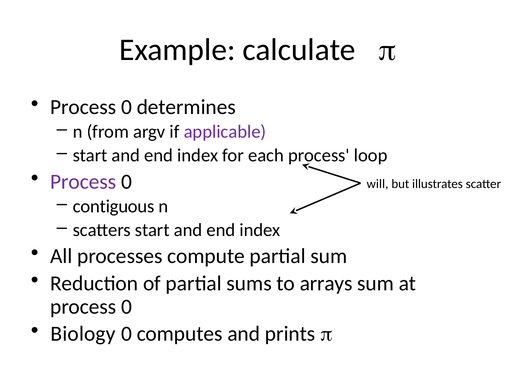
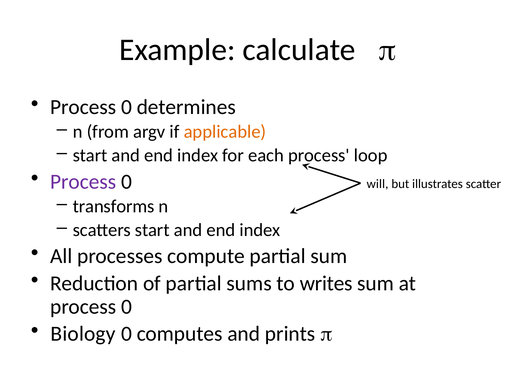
applicable colour: purple -> orange
contiguous: contiguous -> transforms
arrays: arrays -> writes
